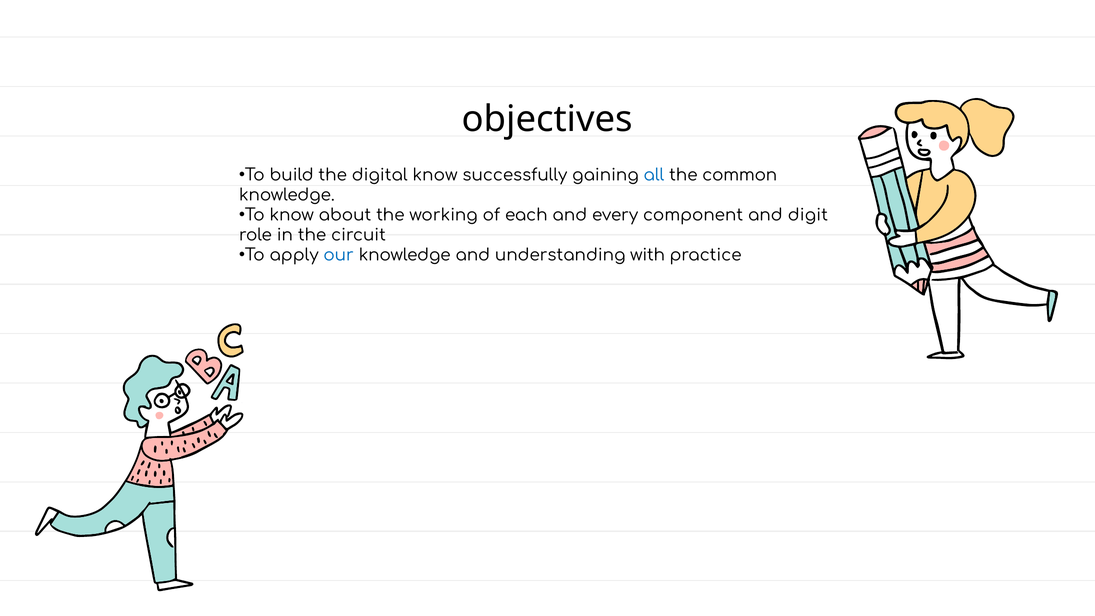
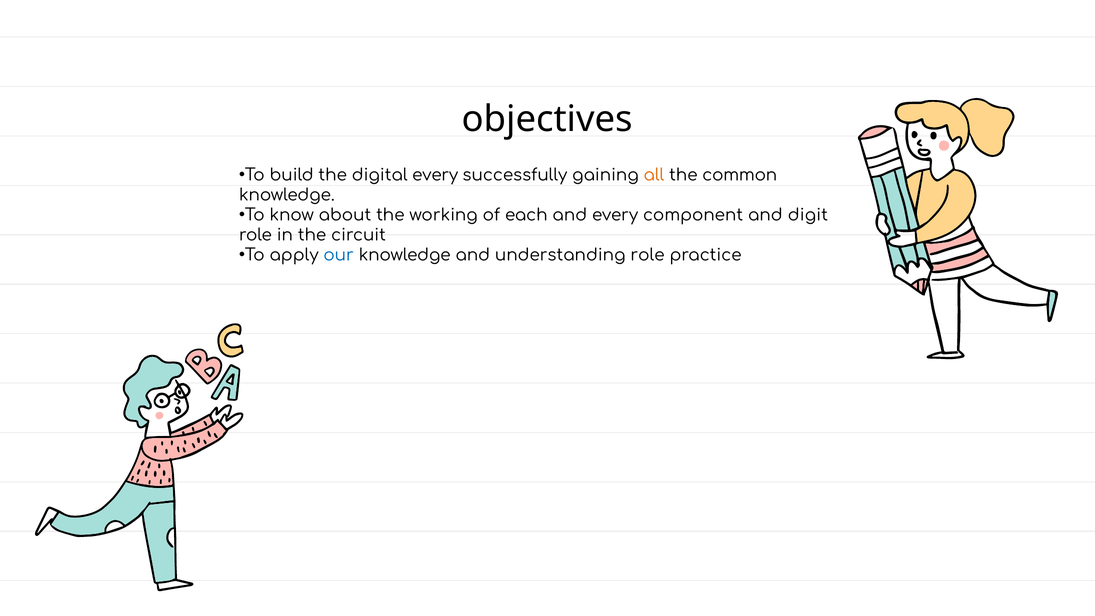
digital know: know -> every
all colour: blue -> orange
understanding with: with -> role
